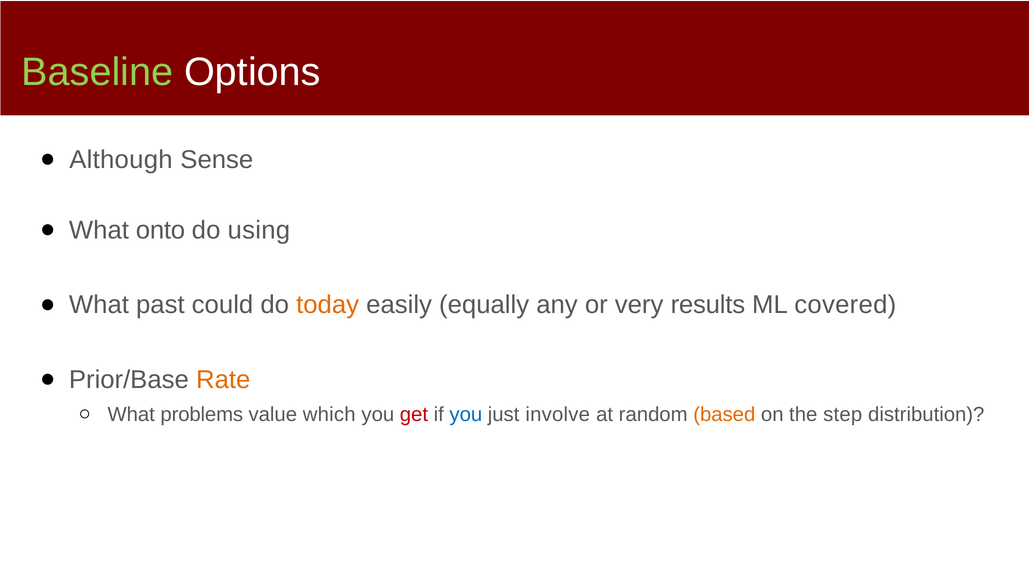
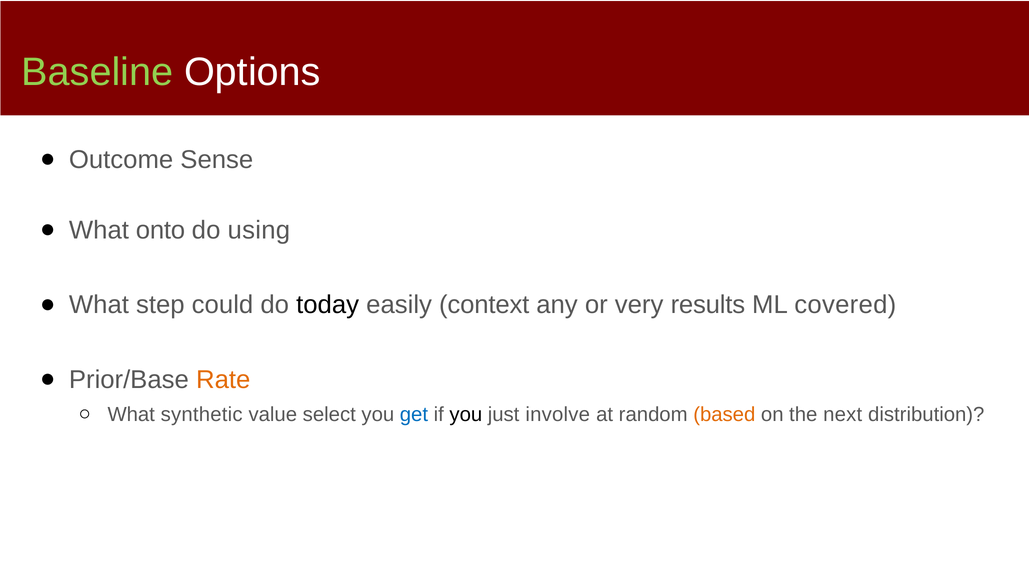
Although: Although -> Outcome
past: past -> step
today colour: orange -> black
equally: equally -> context
problems: problems -> synthetic
which: which -> select
get colour: red -> blue
you at (466, 414) colour: blue -> black
step: step -> next
